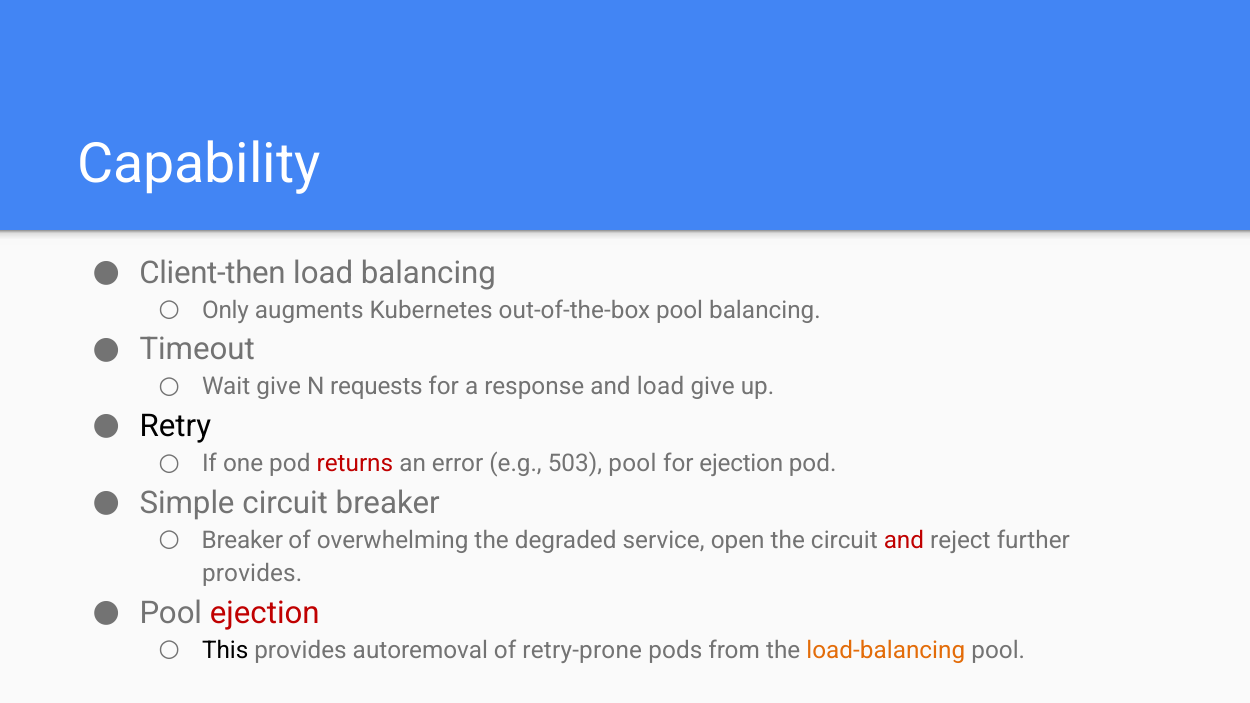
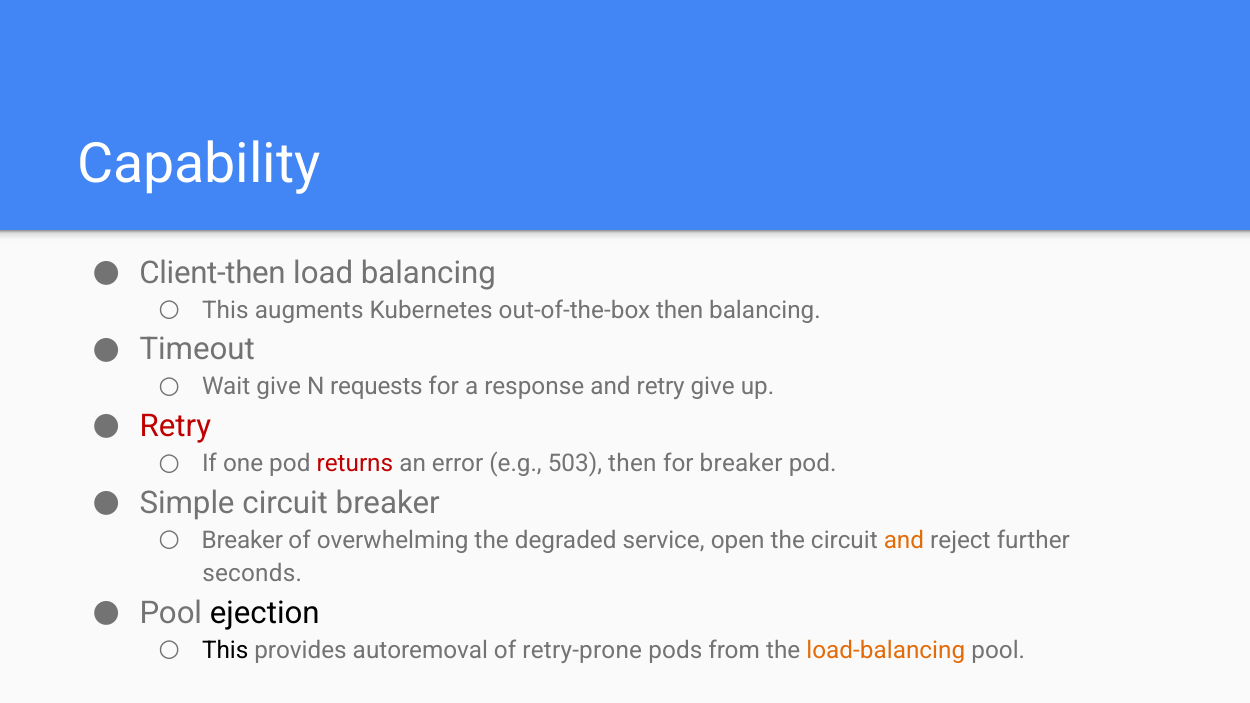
Only at (225, 310): Only -> This
out-of-the-box pool: pool -> then
and load: load -> retry
Retry at (175, 426) colour: black -> red
503 pool: pool -> then
for ejection: ejection -> breaker
and at (904, 540) colour: red -> orange
provides at (252, 574): provides -> seconds
ejection at (265, 613) colour: red -> black
